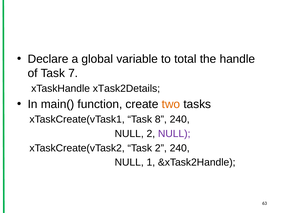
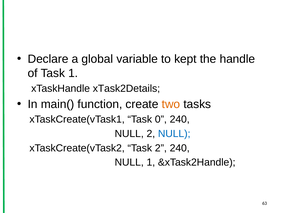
total: total -> kept
Task 7: 7 -> 1
8: 8 -> 0
NULL at (174, 134) colour: purple -> blue
